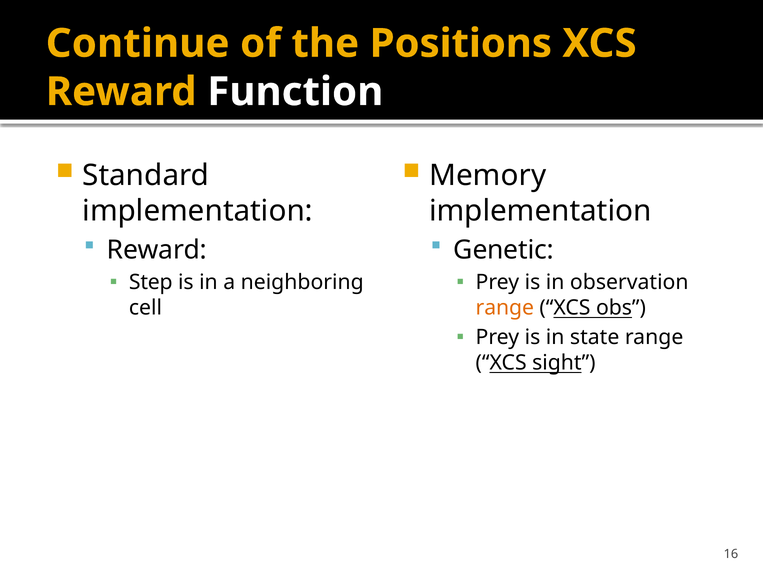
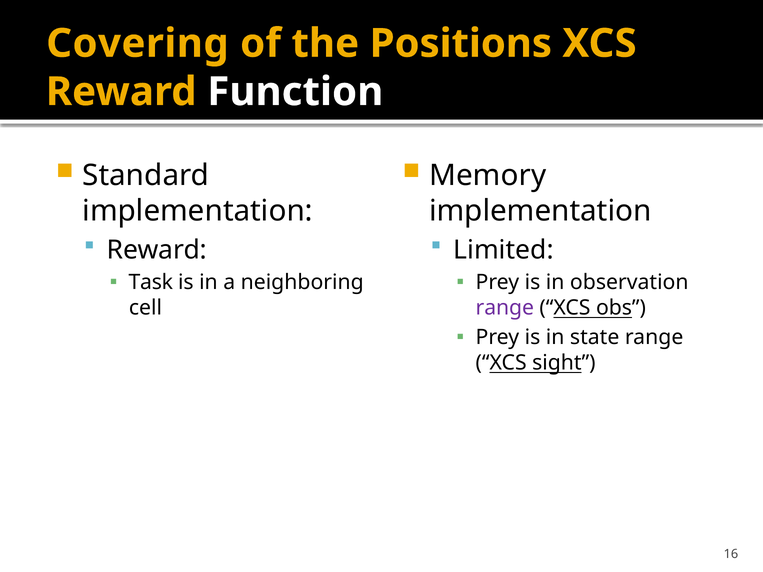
Continue: Continue -> Covering
Genetic: Genetic -> Limited
Step: Step -> Task
range at (505, 308) colour: orange -> purple
